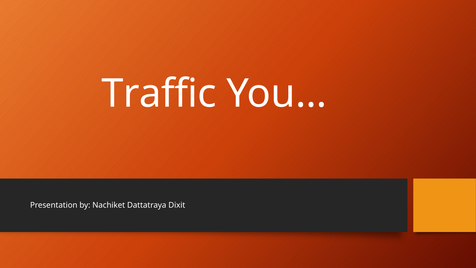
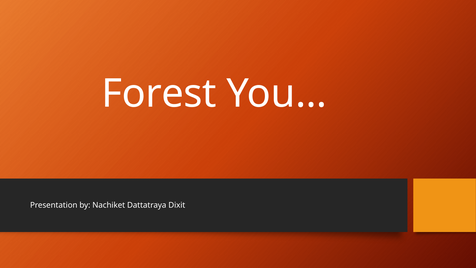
Traffic: Traffic -> Forest
